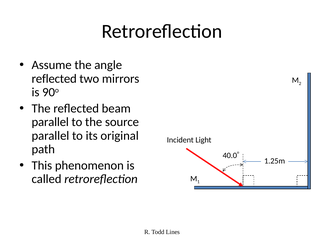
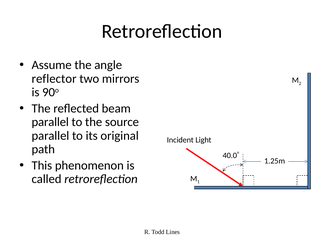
reflected at (54, 79): reflected -> reflector
